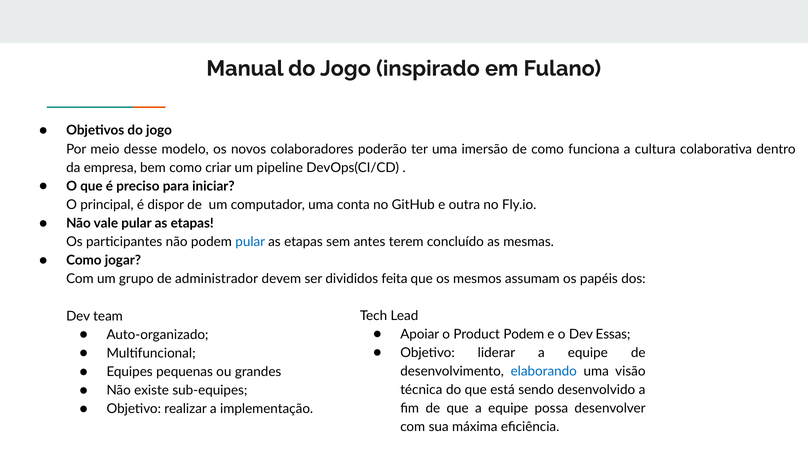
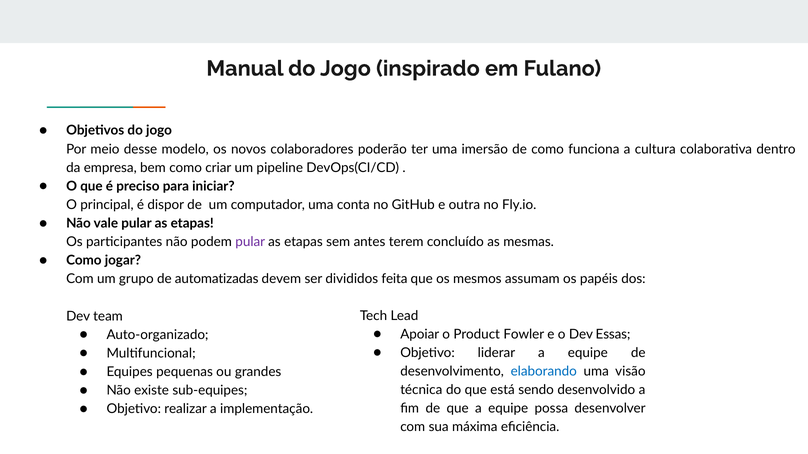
pular at (250, 242) colour: blue -> purple
administrador: administrador -> automatizadas
Product Podem: Podem -> Fowler
